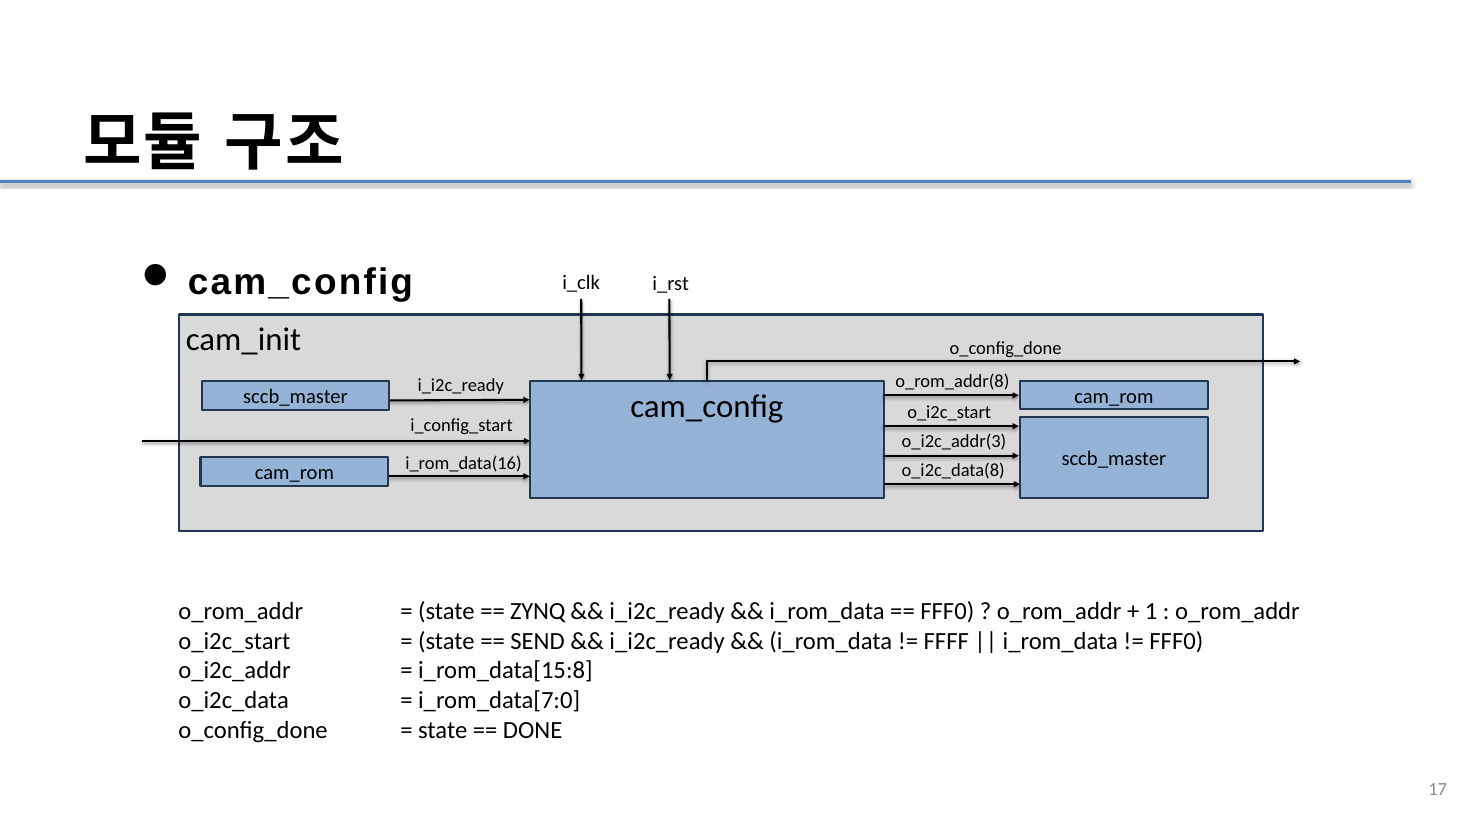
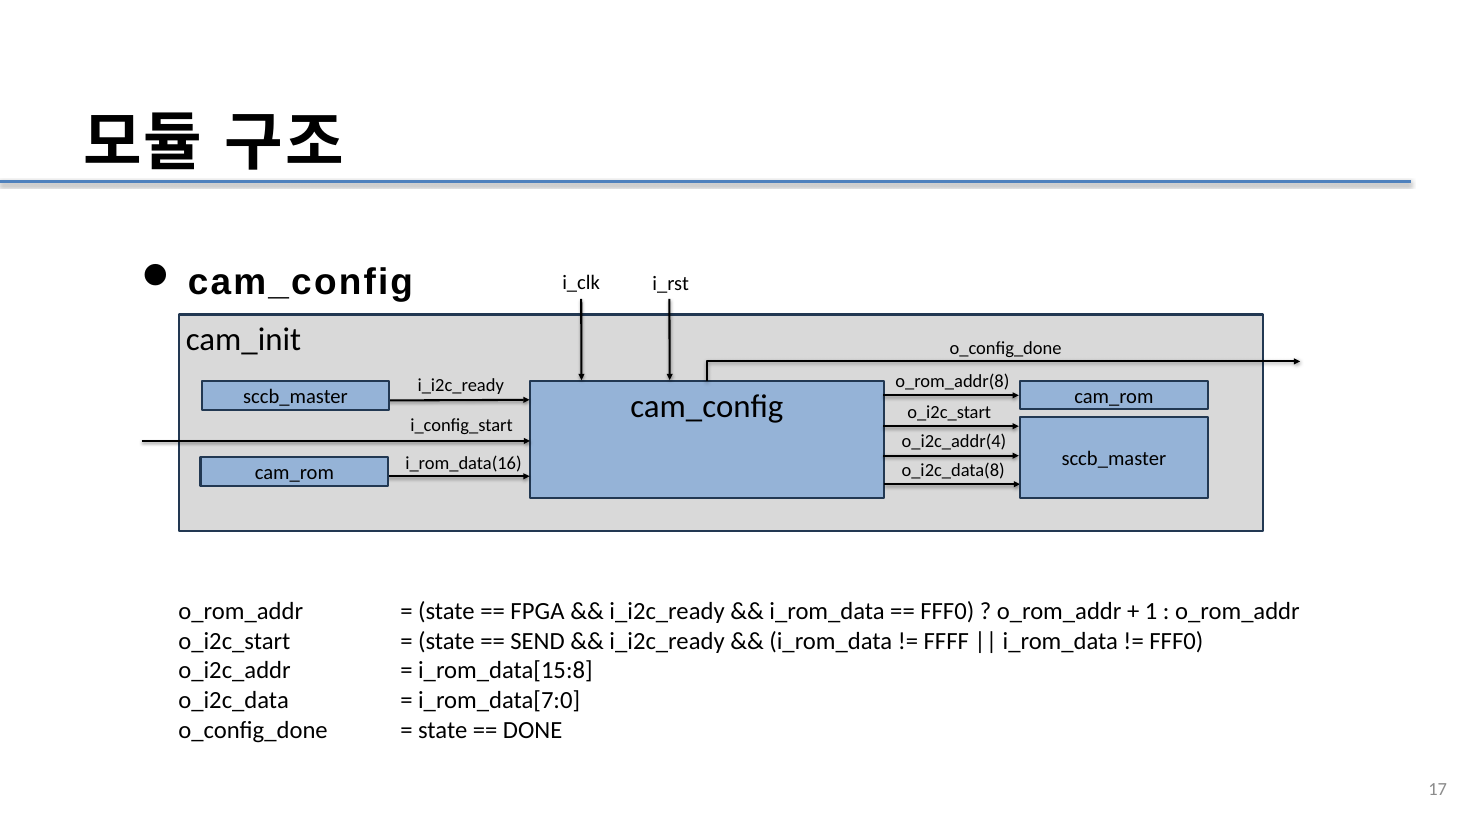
o_i2c_addr(3: o_i2c_addr(3 -> o_i2c_addr(4
ZYNQ: ZYNQ -> FPGA
